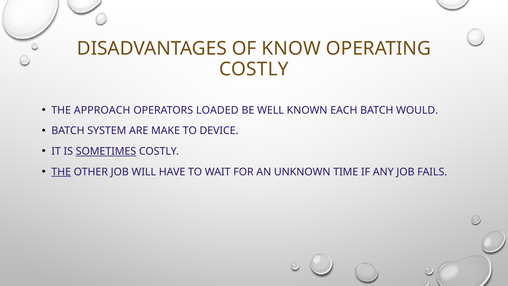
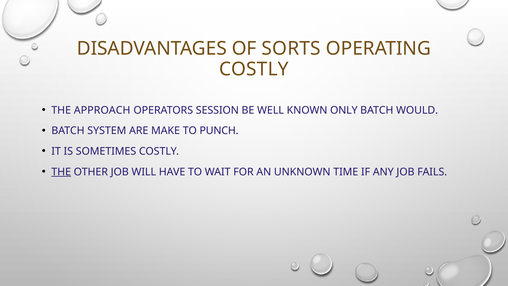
KNOW: KNOW -> SORTS
LOADED: LOADED -> SESSION
EACH: EACH -> ONLY
DEVICE: DEVICE -> PUNCH
SOMETIMES underline: present -> none
